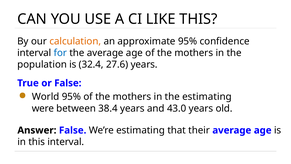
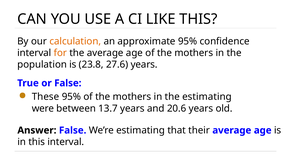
for colour: blue -> orange
32.4: 32.4 -> 23.8
World: World -> These
38.4: 38.4 -> 13.7
43.0: 43.0 -> 20.6
